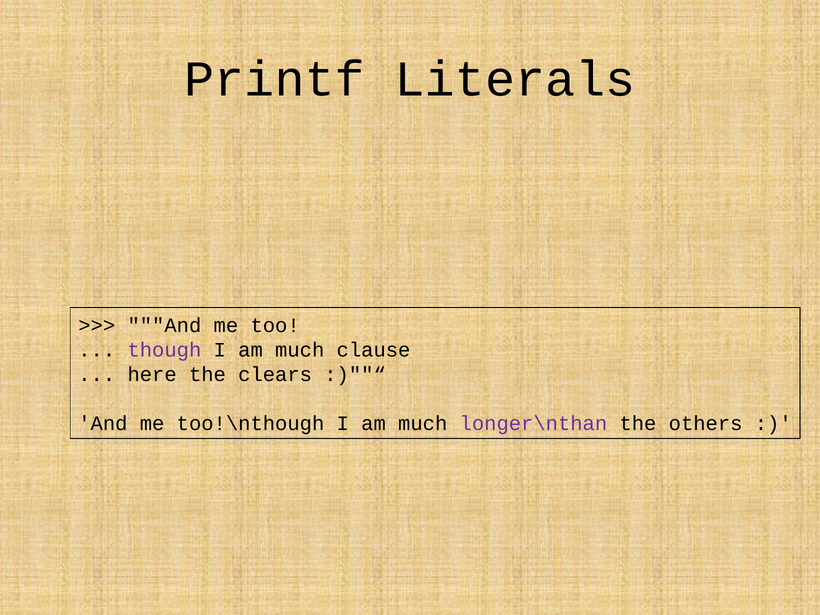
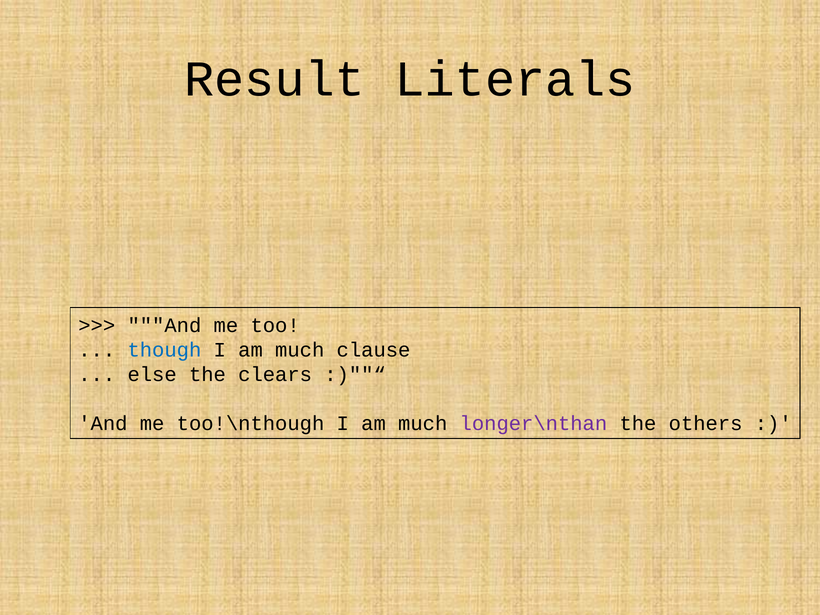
Printf: Printf -> Result
though colour: purple -> blue
here: here -> else
